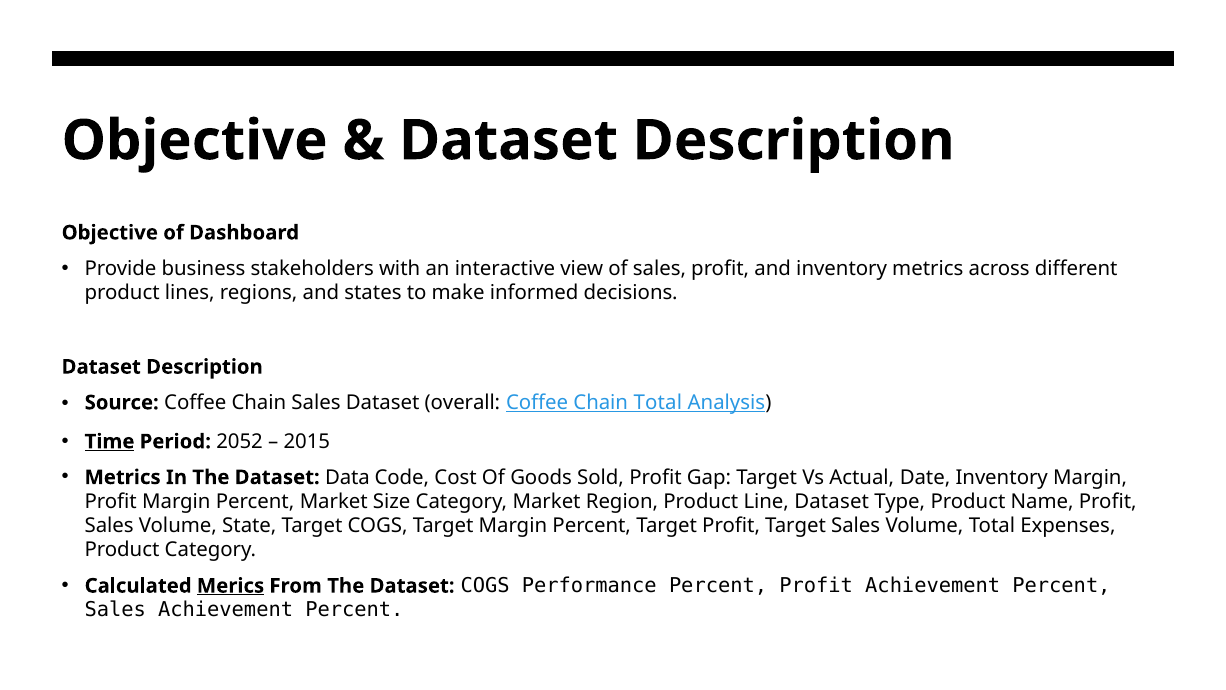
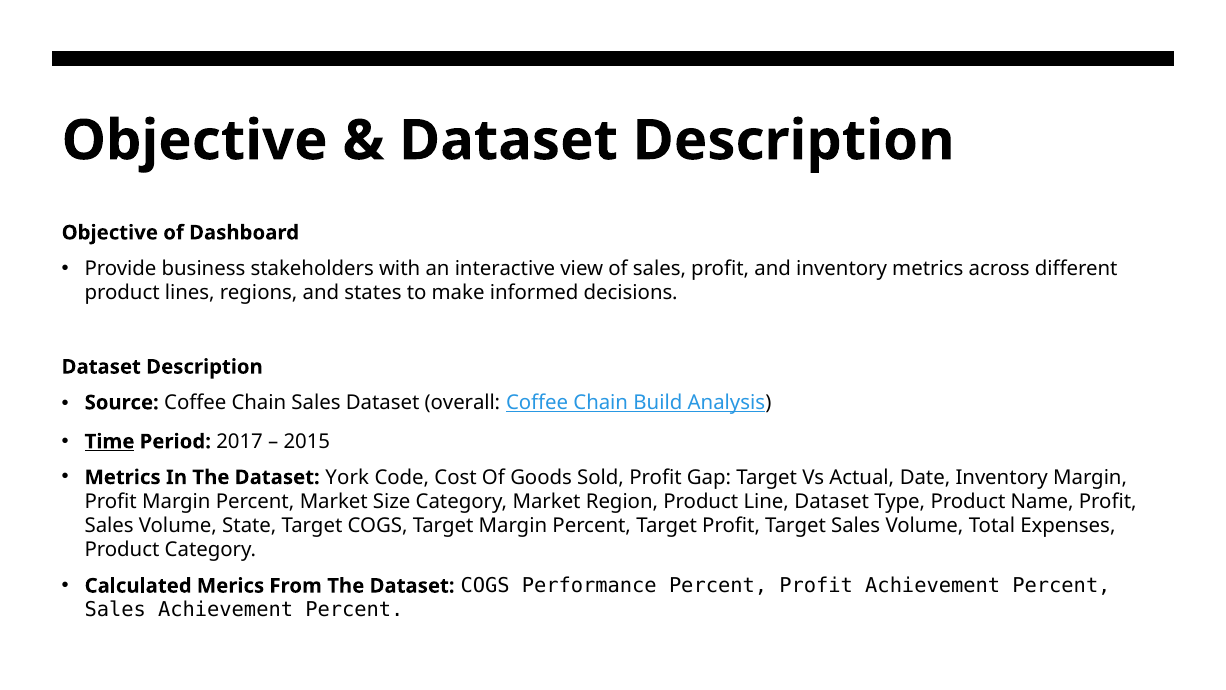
Chain Total: Total -> Build
2052: 2052 -> 2017
Data: Data -> York
Merics underline: present -> none
